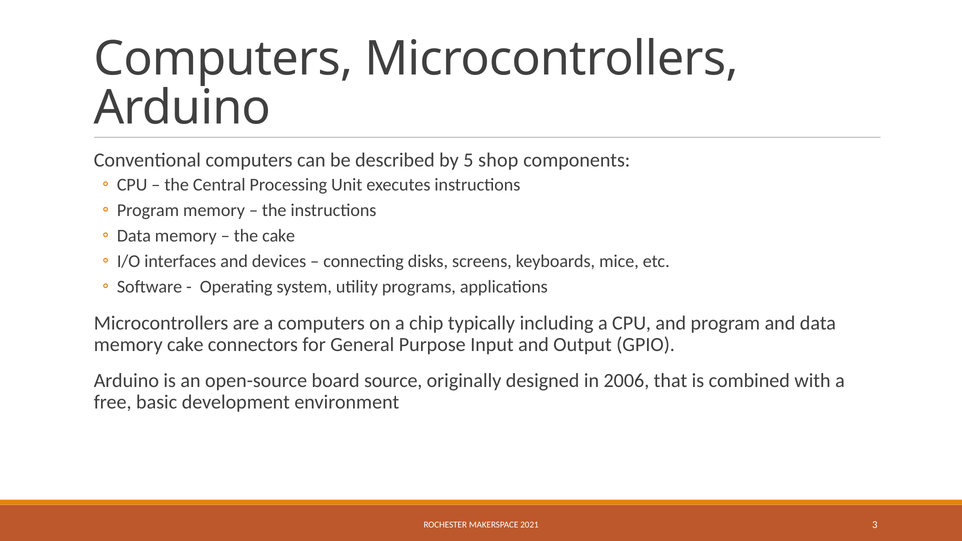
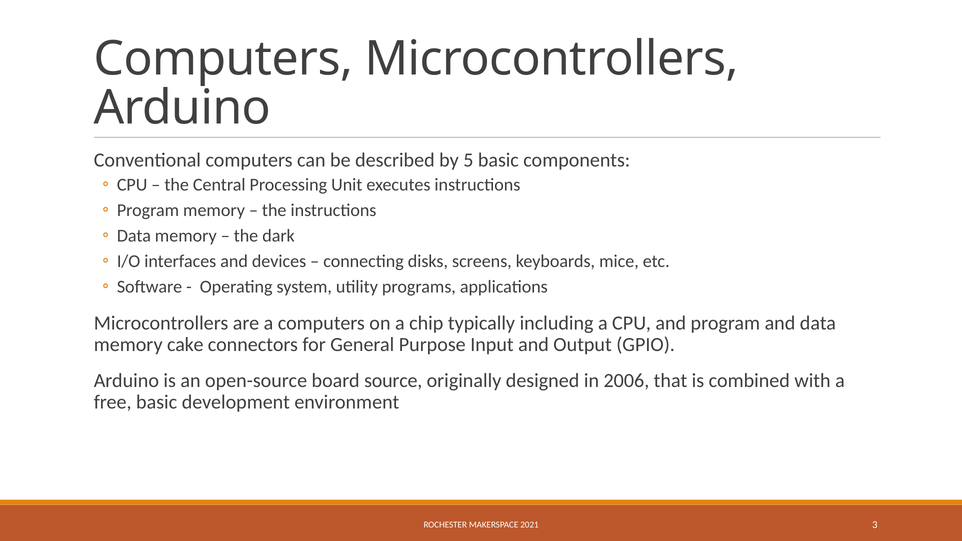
5 shop: shop -> basic
the cake: cake -> dark
